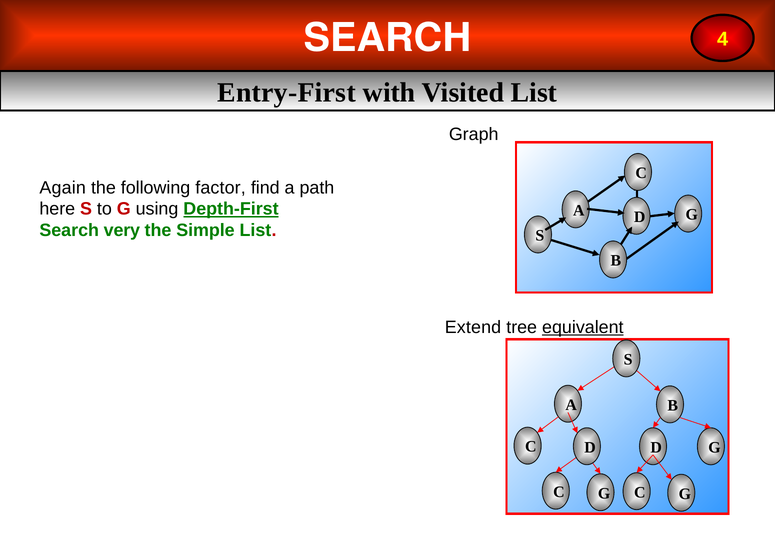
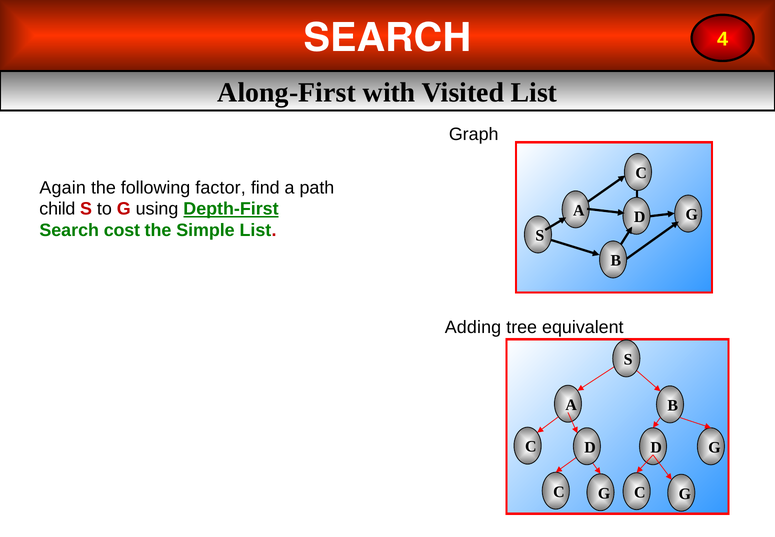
Entry-First: Entry-First -> Along-First
here: here -> child
very: very -> cost
Extend: Extend -> Adding
equivalent underline: present -> none
